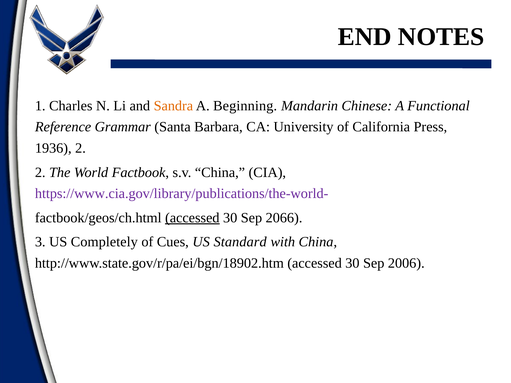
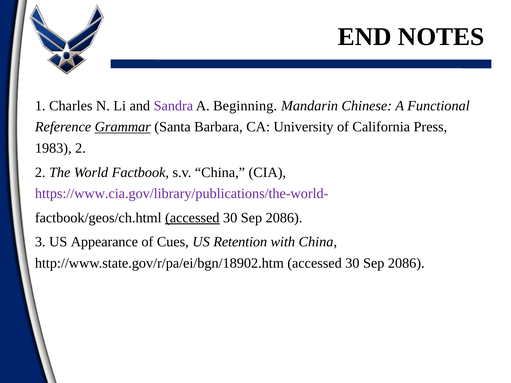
Sandra colour: orange -> purple
Grammar underline: none -> present
1936: 1936 -> 1983
2066 at (284, 218): 2066 -> 2086
Completely: Completely -> Appearance
Standard: Standard -> Retention
2006 at (406, 263): 2006 -> 2086
